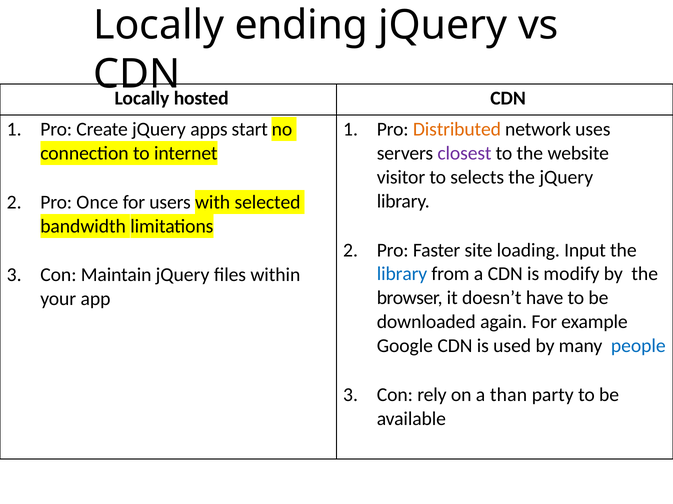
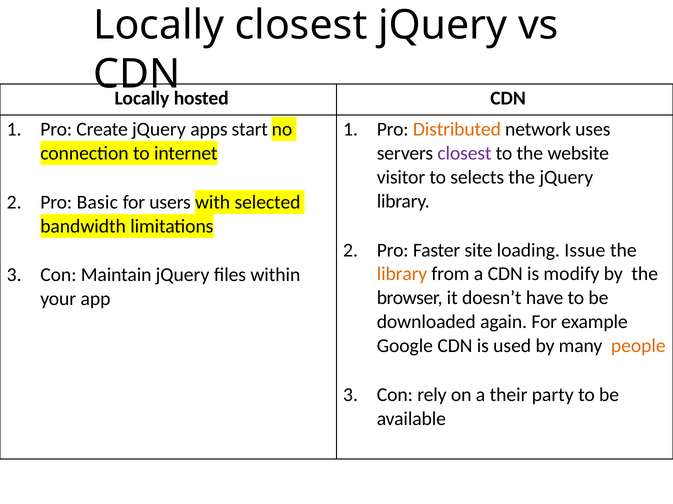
Locally ending: ending -> closest
Once: Once -> Basic
Input: Input -> Issue
library at (402, 274) colour: blue -> orange
people colour: blue -> orange
than: than -> their
